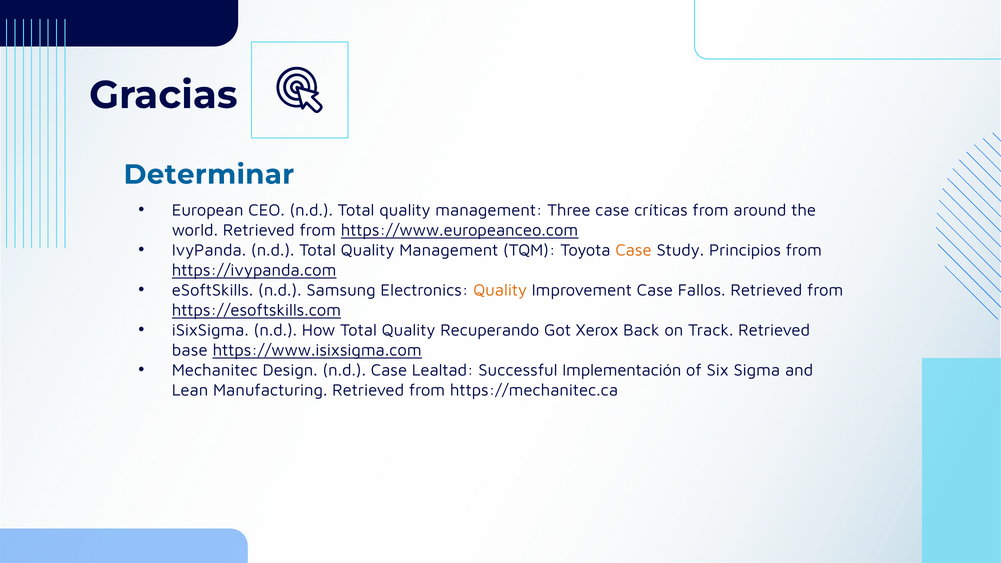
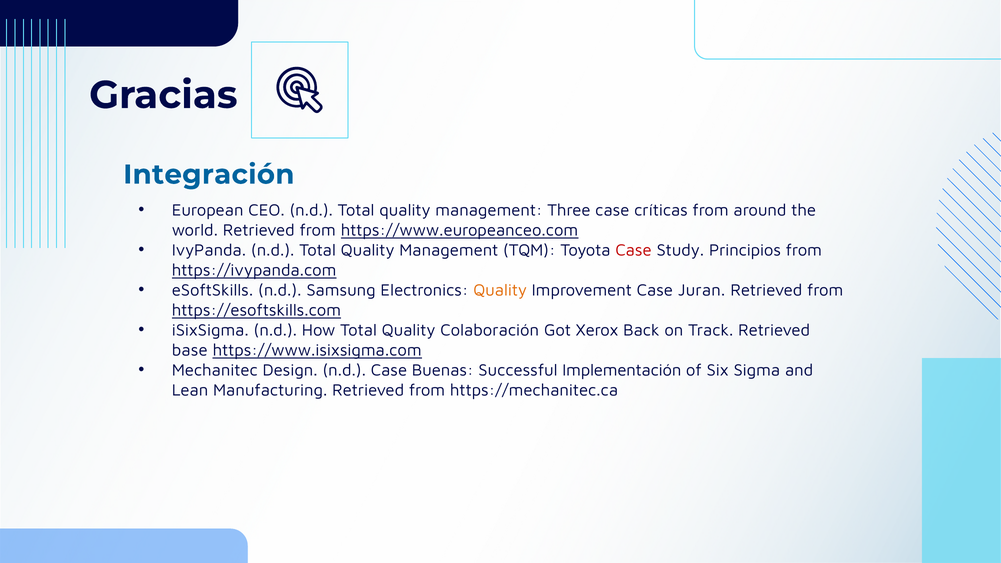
Determinar: Determinar -> Integración
Case at (634, 250) colour: orange -> red
Fallos: Fallos -> Juran
Recuperando: Recuperando -> Colaboración
Lealtad: Lealtad -> Buenas
